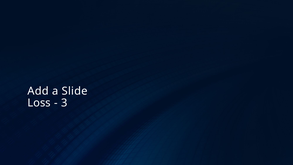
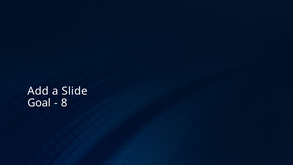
Loss: Loss -> Goal
3: 3 -> 8
